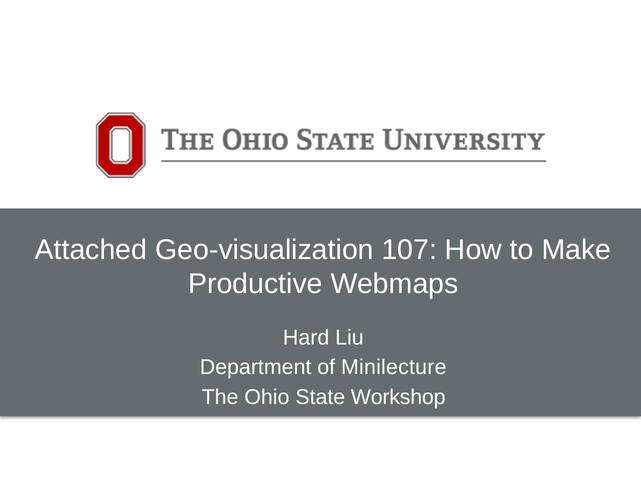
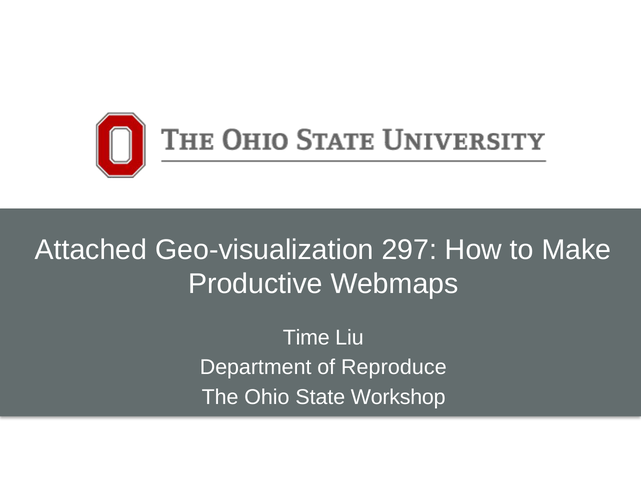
107: 107 -> 297
Hard: Hard -> Time
Minilecture: Minilecture -> Reproduce
